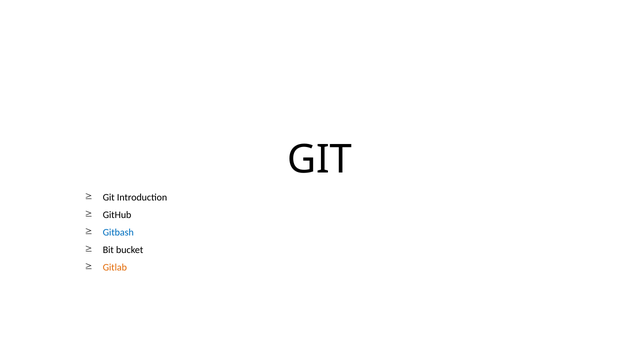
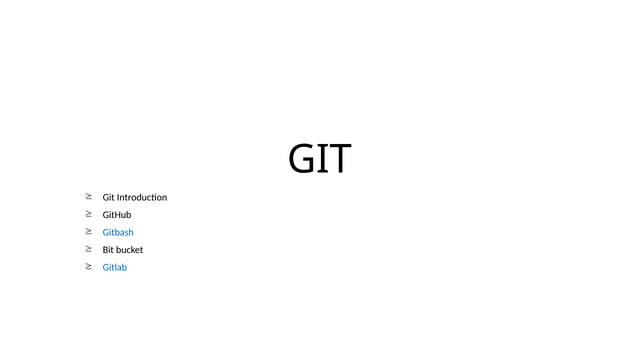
Gitlab colour: orange -> blue
